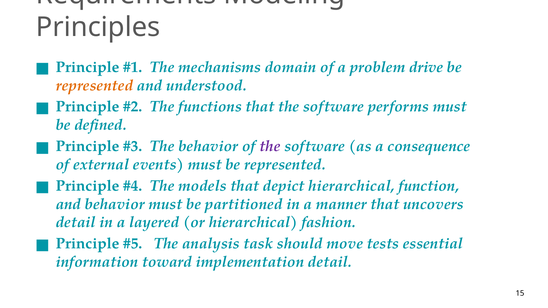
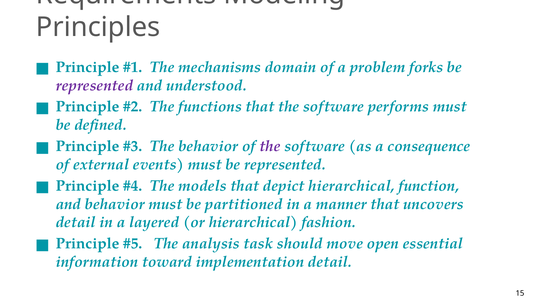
drive: drive -> forks
represented at (94, 85) colour: orange -> purple
tests: tests -> open
